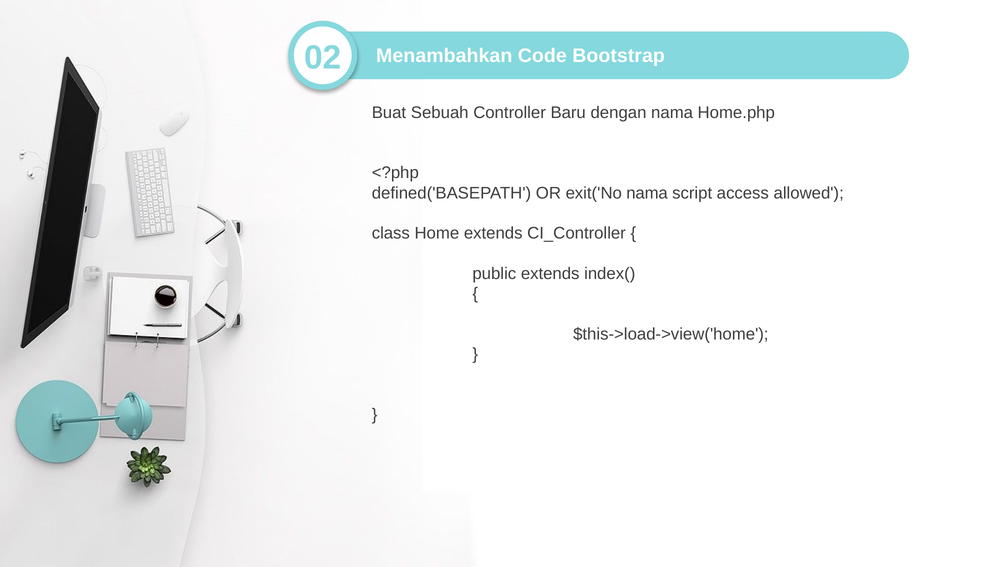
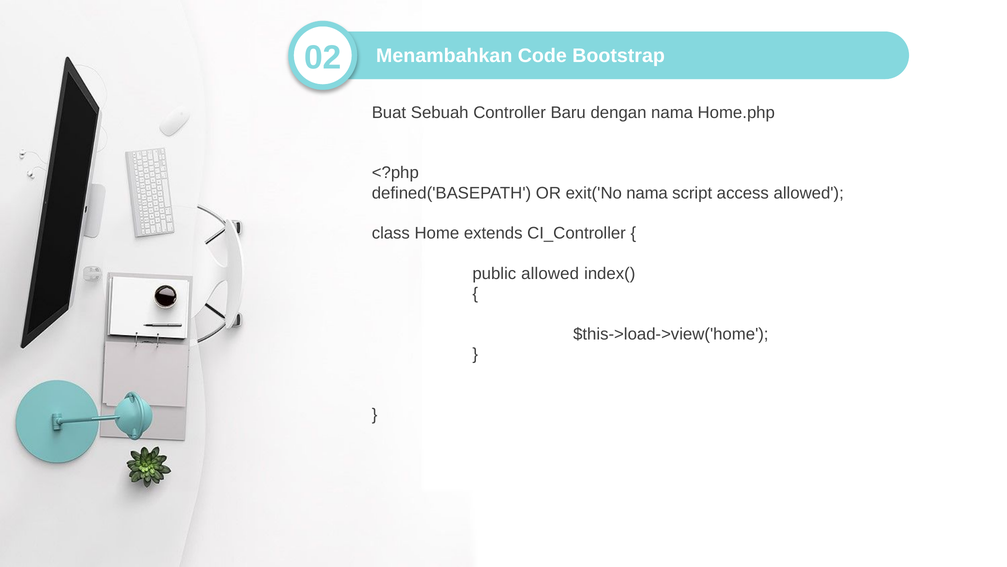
public extends: extends -> allowed
